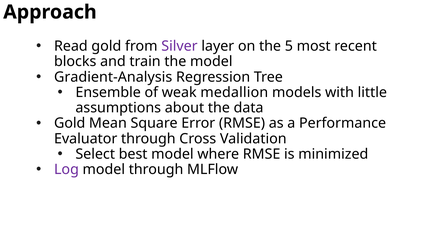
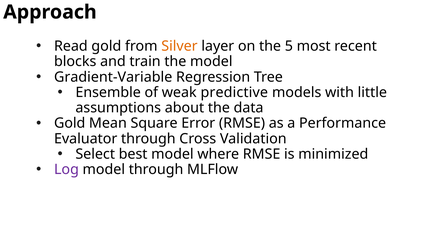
Silver colour: purple -> orange
Gradient-Analysis: Gradient-Analysis -> Gradient-Variable
medallion: medallion -> predictive
